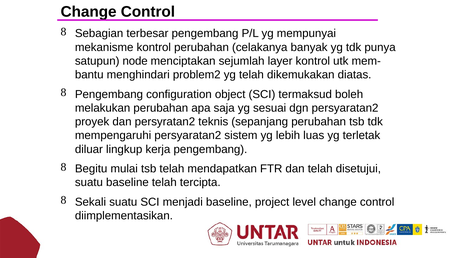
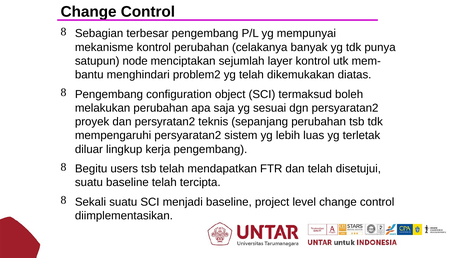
mulai: mulai -> users
